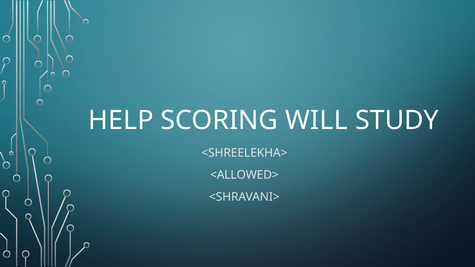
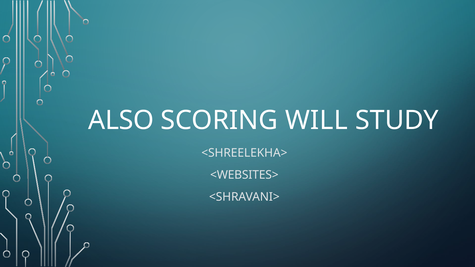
HELP: HELP -> ALSO
<ALLOWED>: <ALLOWED> -> <WEBSITES>
